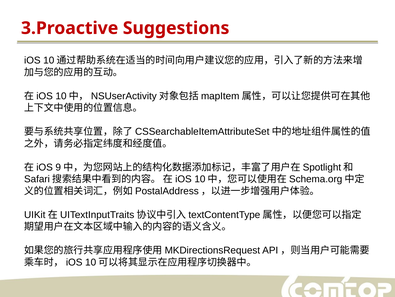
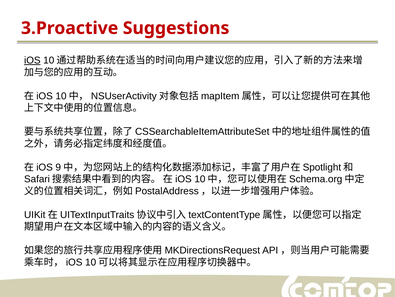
iOS underline: none -> present
